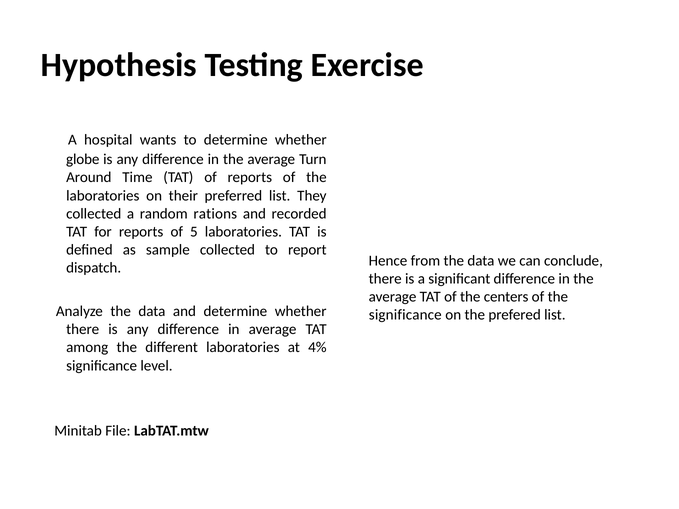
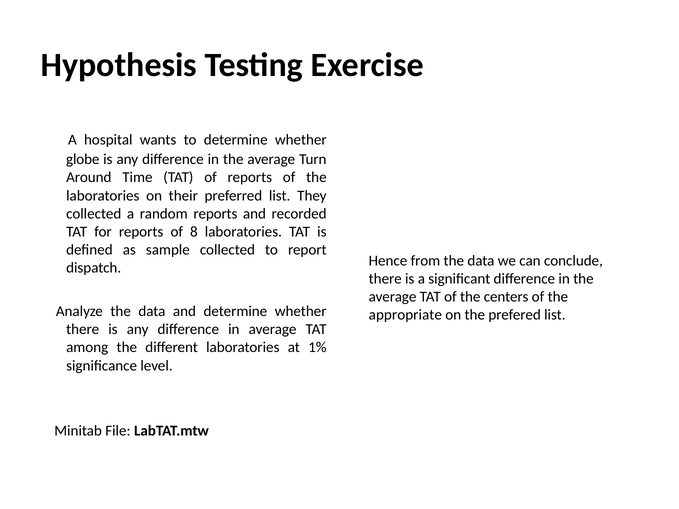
random rations: rations -> reports
5: 5 -> 8
significance at (405, 315): significance -> appropriate
4%: 4% -> 1%
